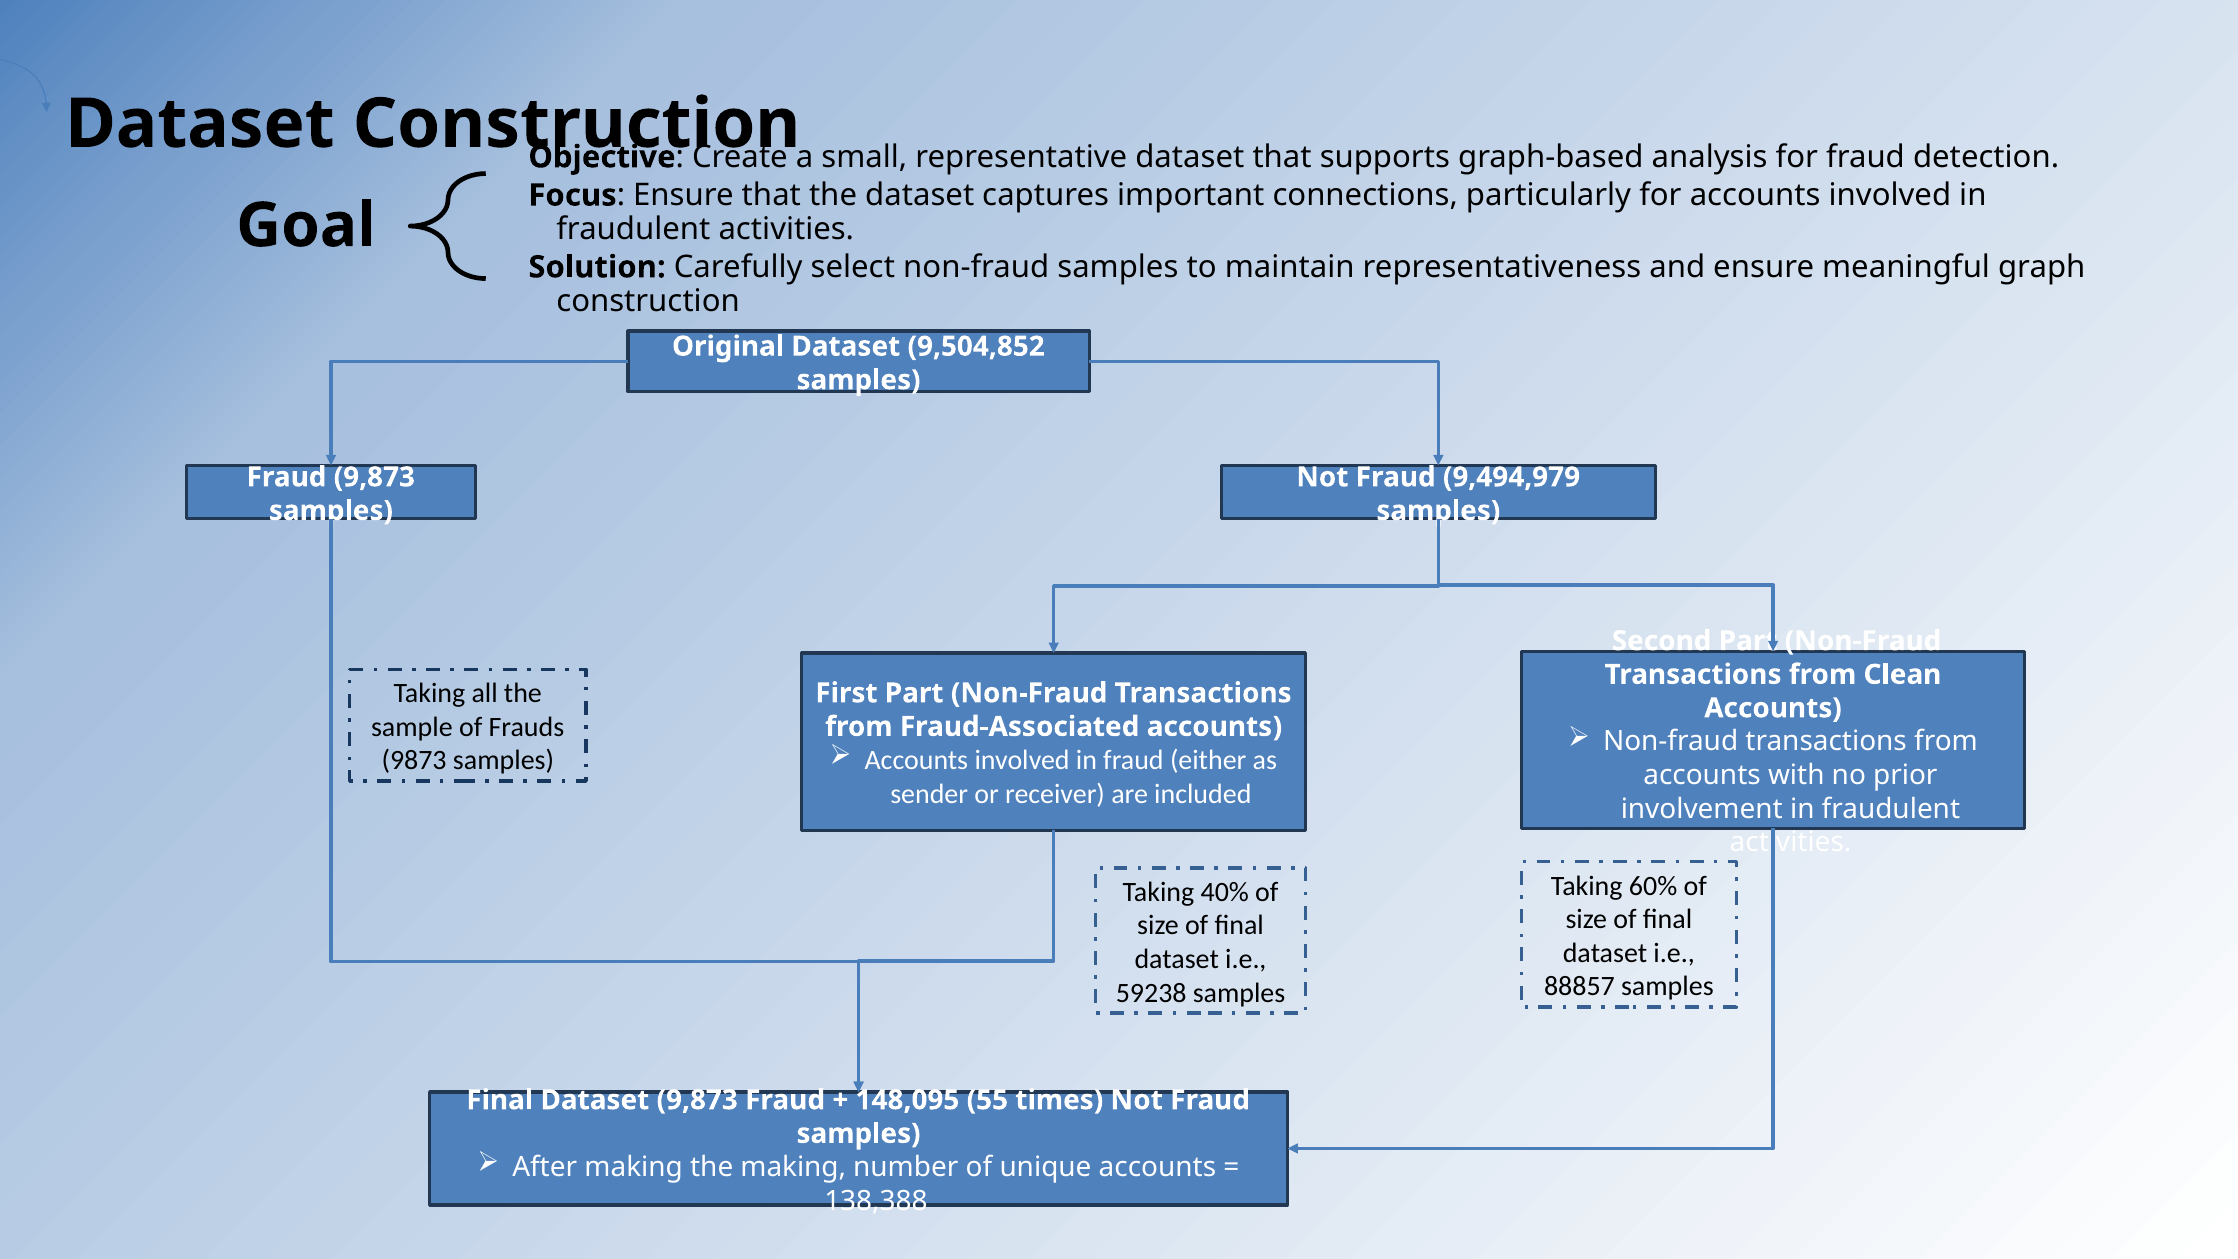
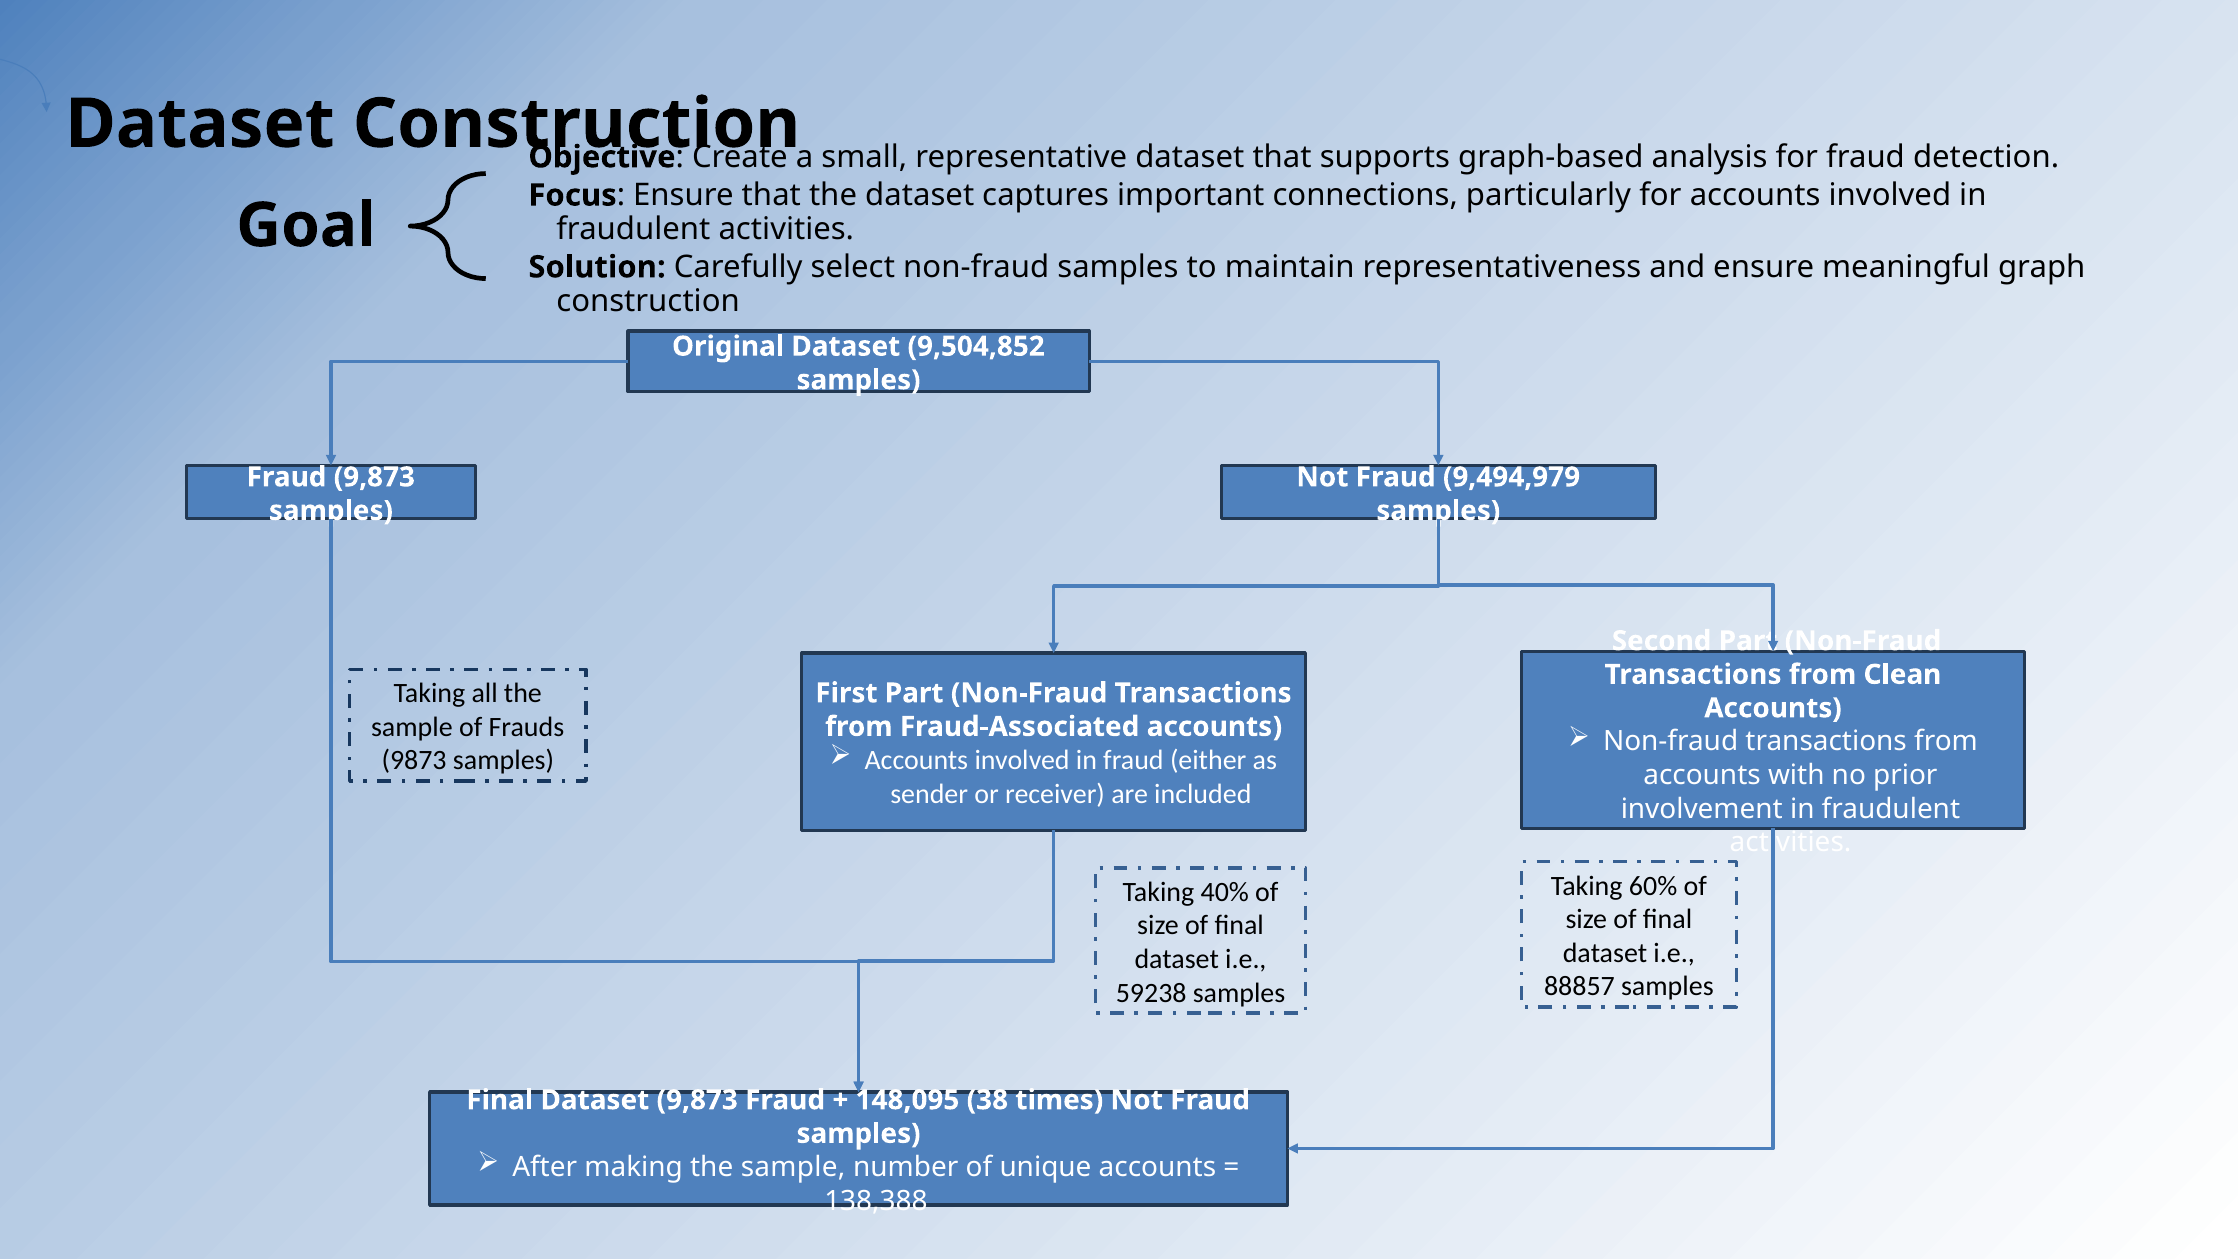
55: 55 -> 38
making the making: making -> sample
